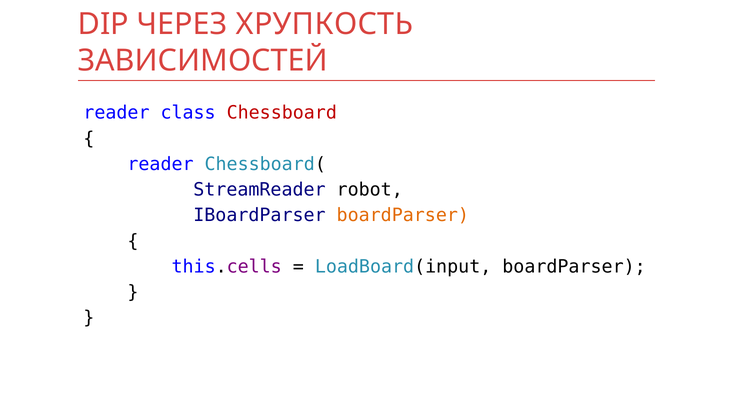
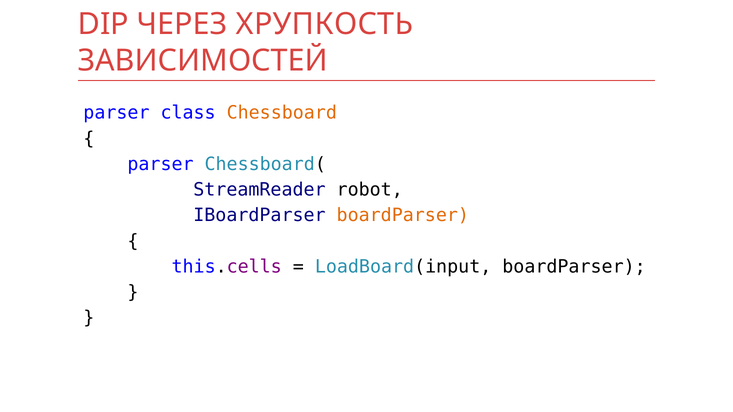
reader at (116, 113): reader -> parser
Chessboard colour: red -> orange
reader at (161, 164): reader -> parser
